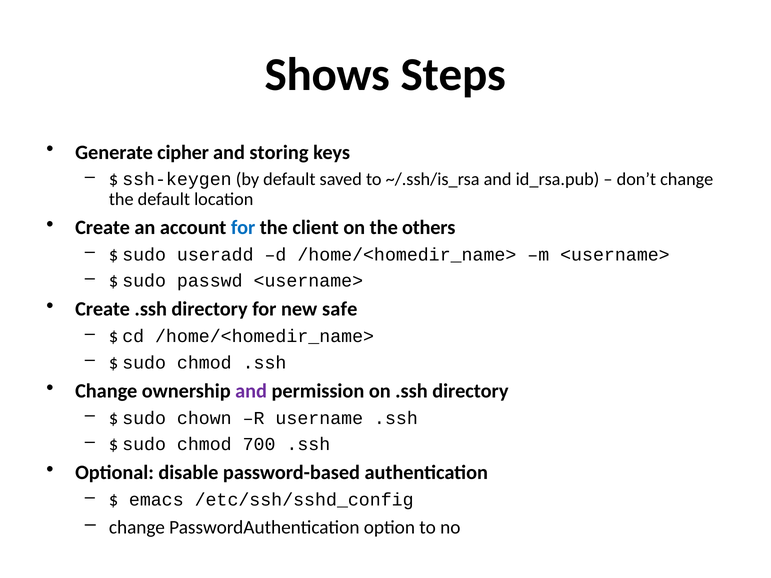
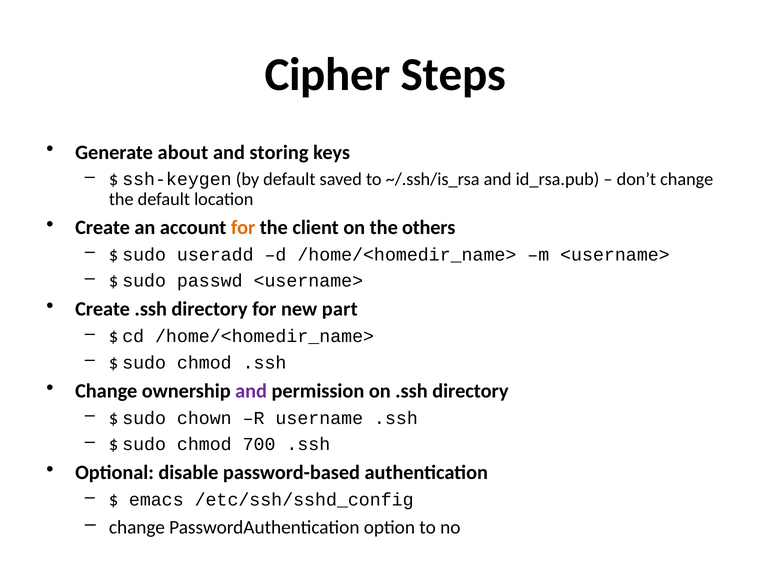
Shows: Shows -> Cipher
cipher: cipher -> about
for at (243, 228) colour: blue -> orange
safe: safe -> part
